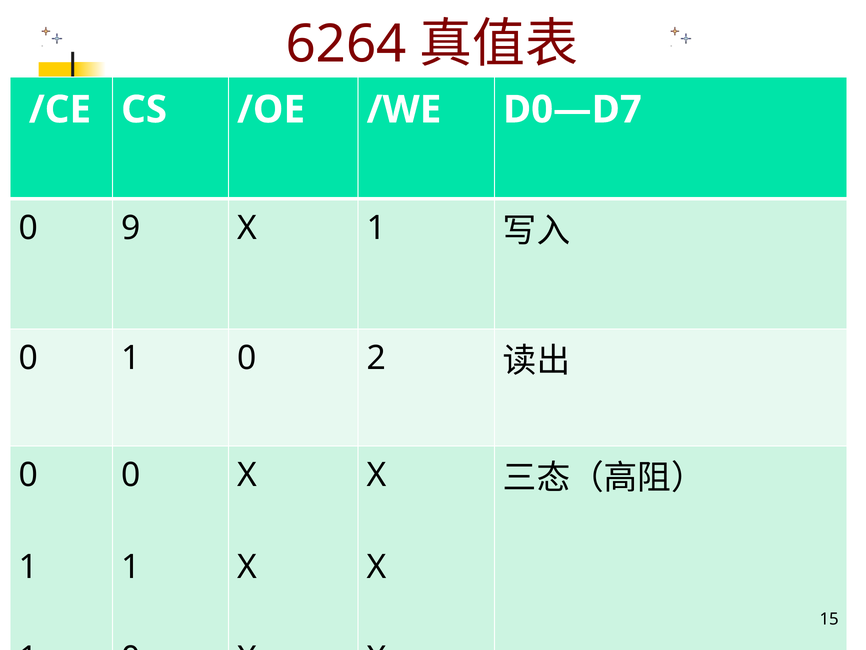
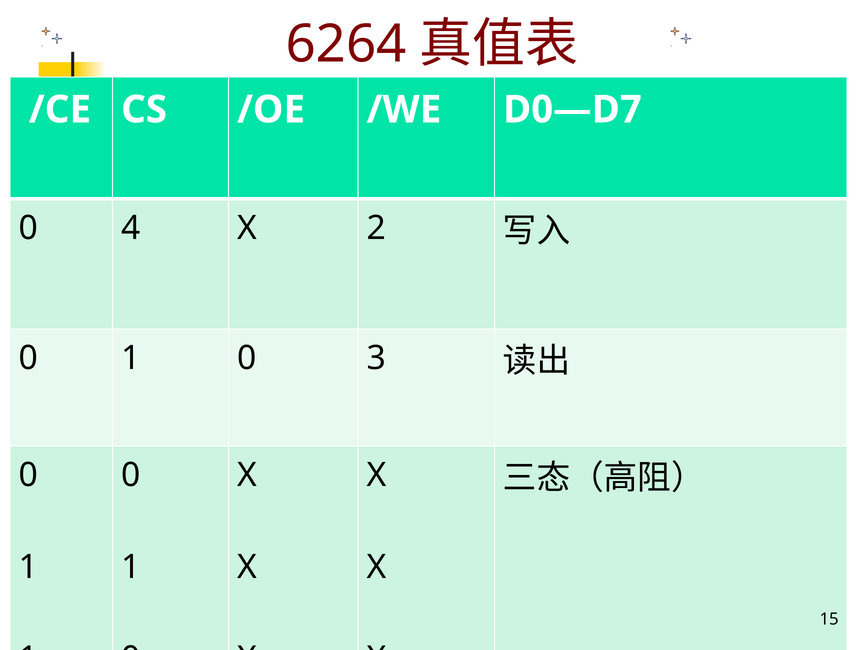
9: 9 -> 4
X 1: 1 -> 2
2: 2 -> 3
